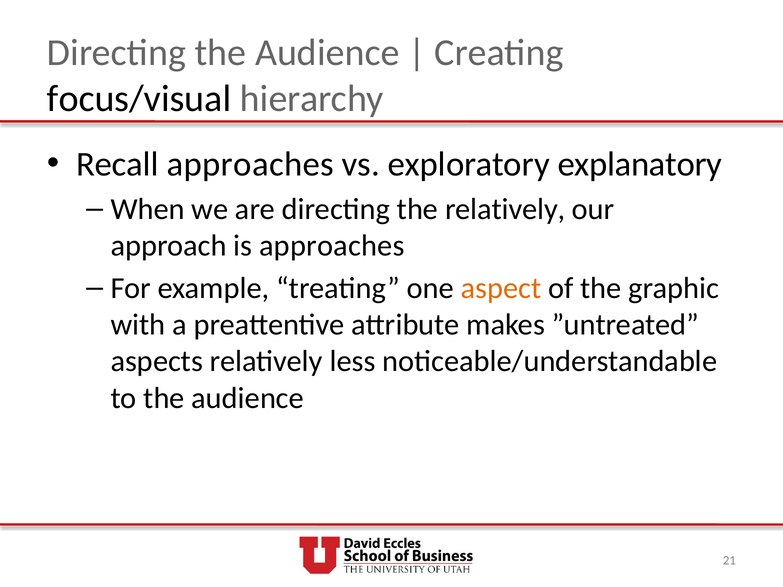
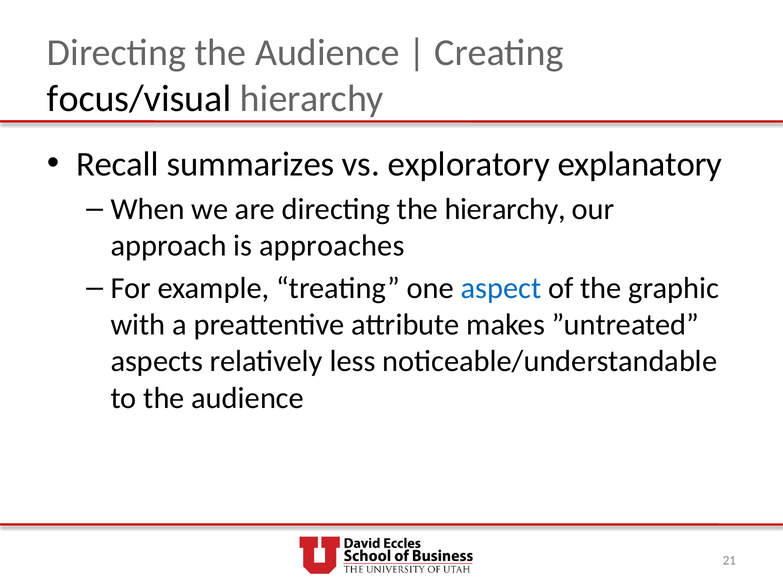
Recall approaches: approaches -> summarizes
the relatively: relatively -> hierarchy
aspect colour: orange -> blue
